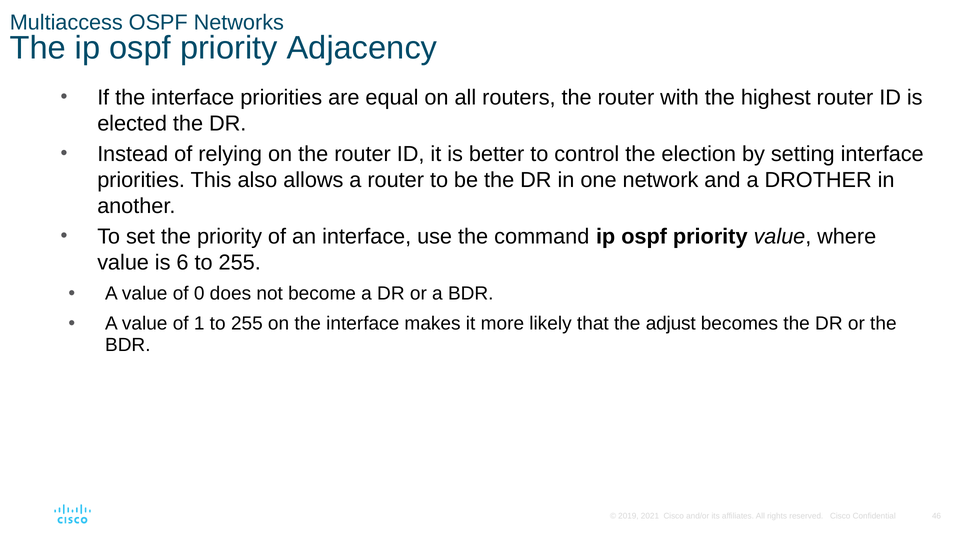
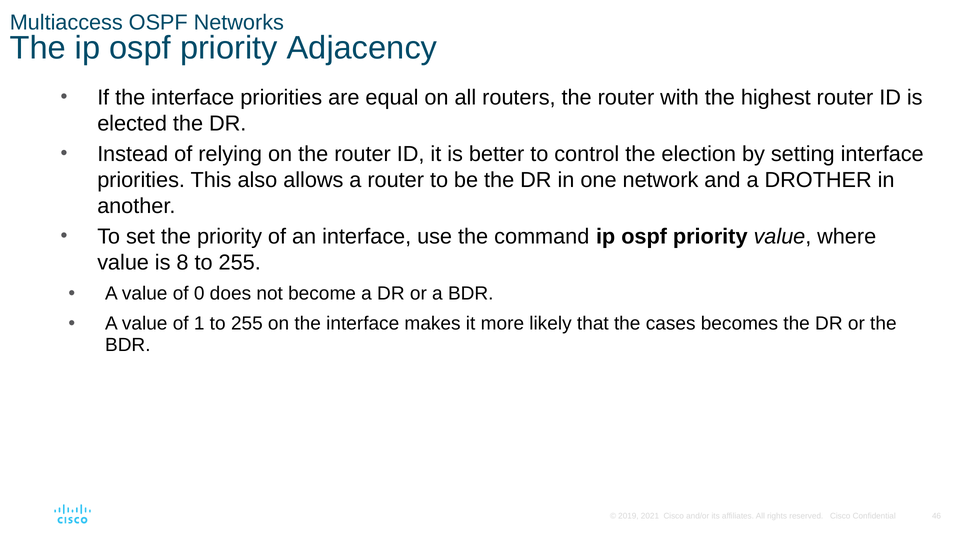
6: 6 -> 8
adjust: adjust -> cases
